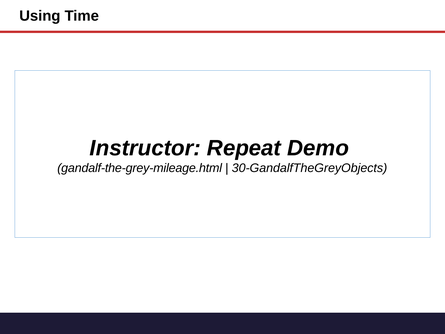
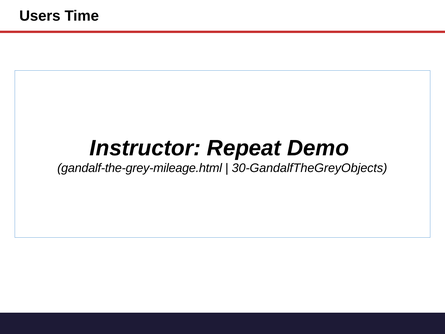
Using: Using -> Users
